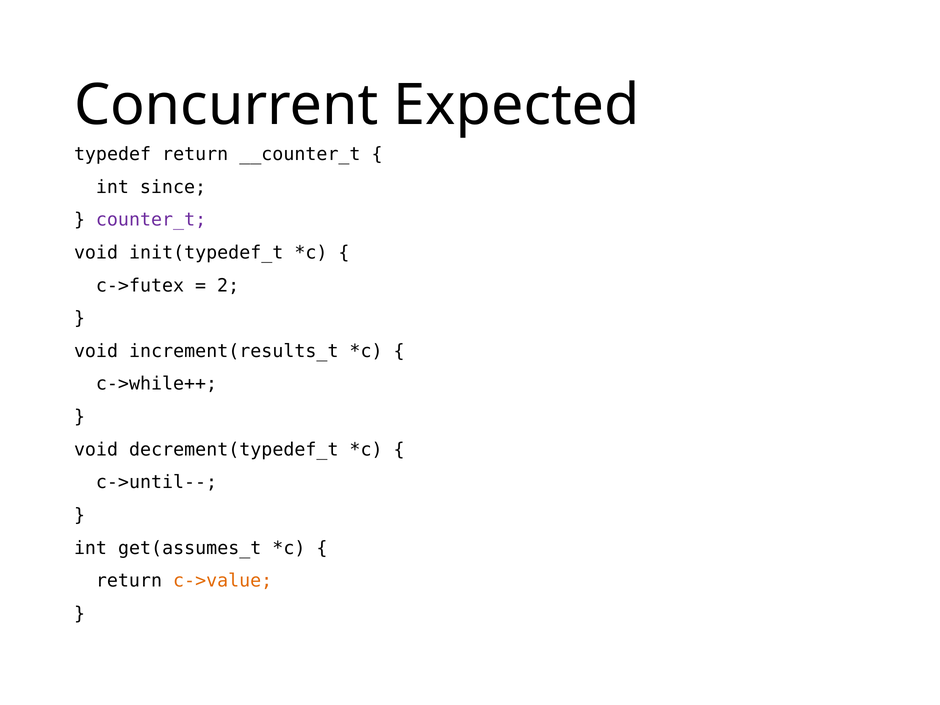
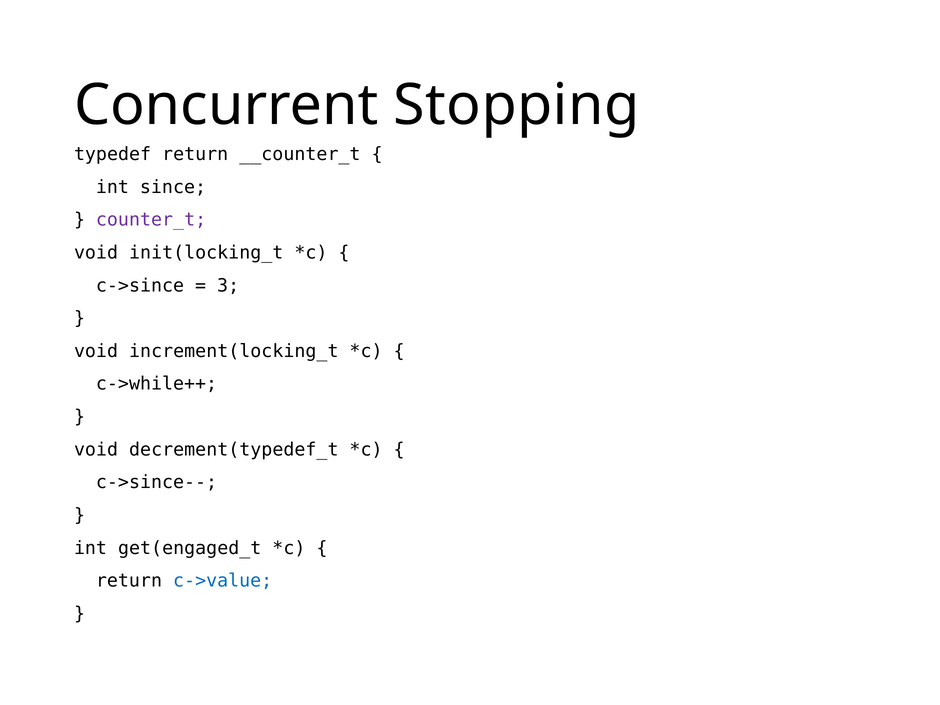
Expected: Expected -> Stopping
init(typedef_t: init(typedef_t -> init(locking_t
c->futex: c->futex -> c->since
2: 2 -> 3
increment(results_t: increment(results_t -> increment(locking_t
c->until--: c->until-- -> c->since--
get(assumes_t: get(assumes_t -> get(engaged_t
c->value colour: orange -> blue
